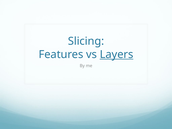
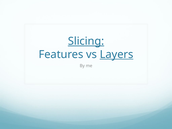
Slicing underline: none -> present
